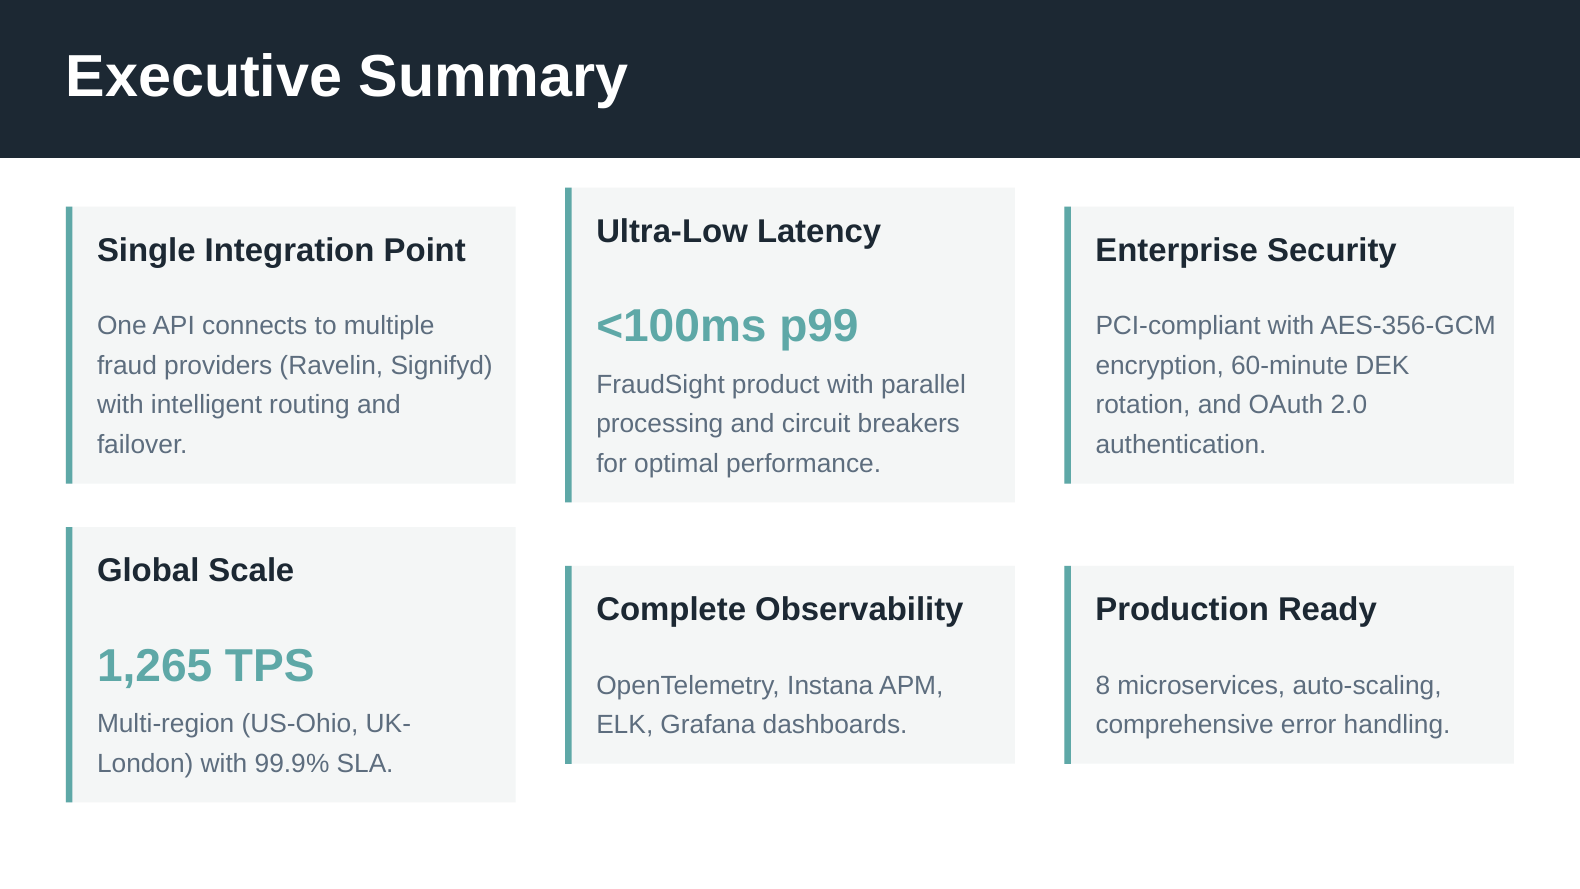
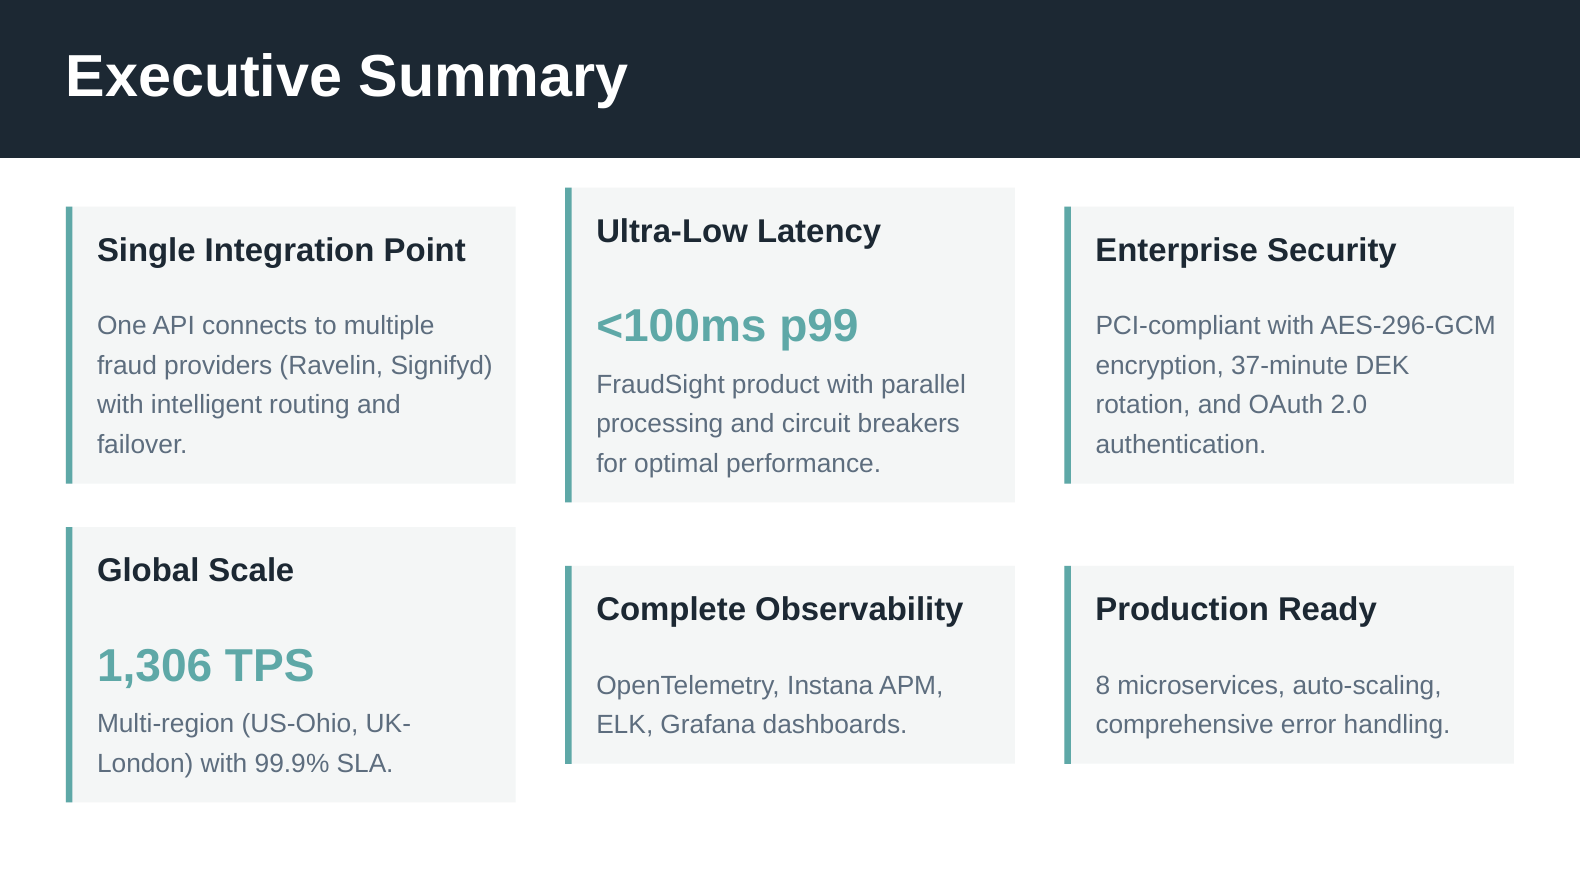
AES-356-GCM: AES-356-GCM -> AES-296-GCM
60-minute: 60-minute -> 37-minute
1,265: 1,265 -> 1,306
